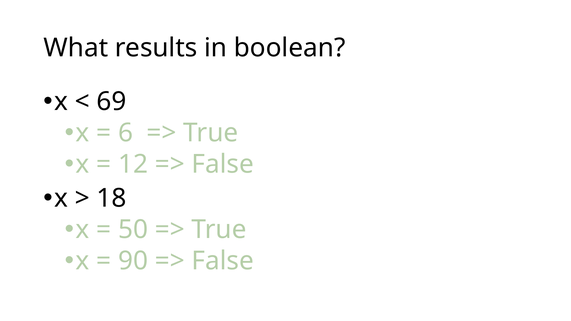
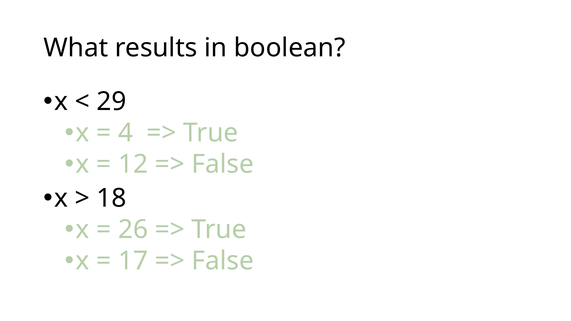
69: 69 -> 29
6: 6 -> 4
50: 50 -> 26
90: 90 -> 17
